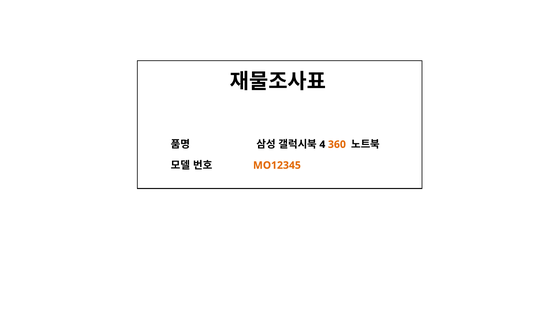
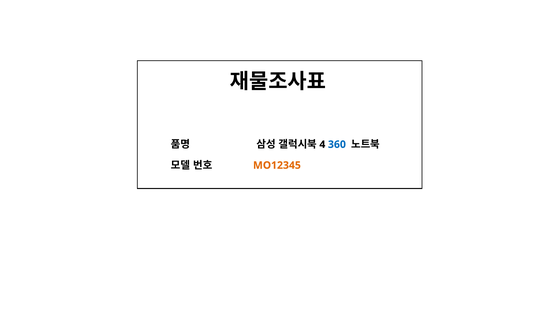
360 colour: orange -> blue
